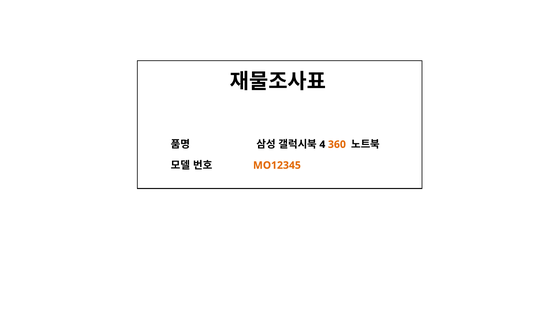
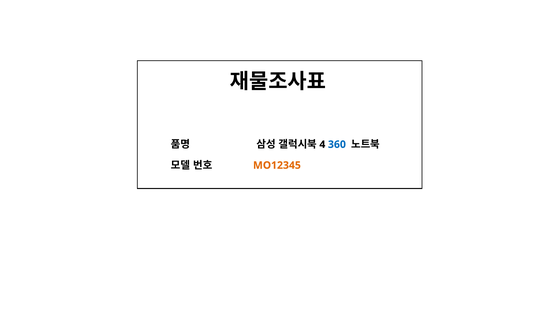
360 colour: orange -> blue
